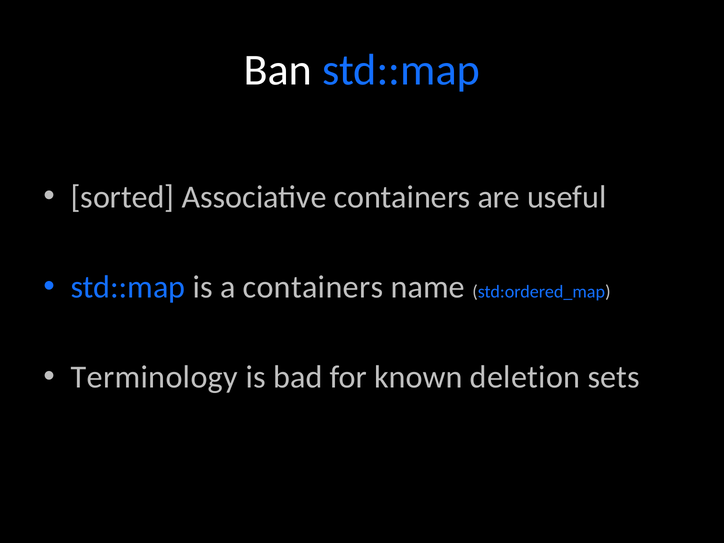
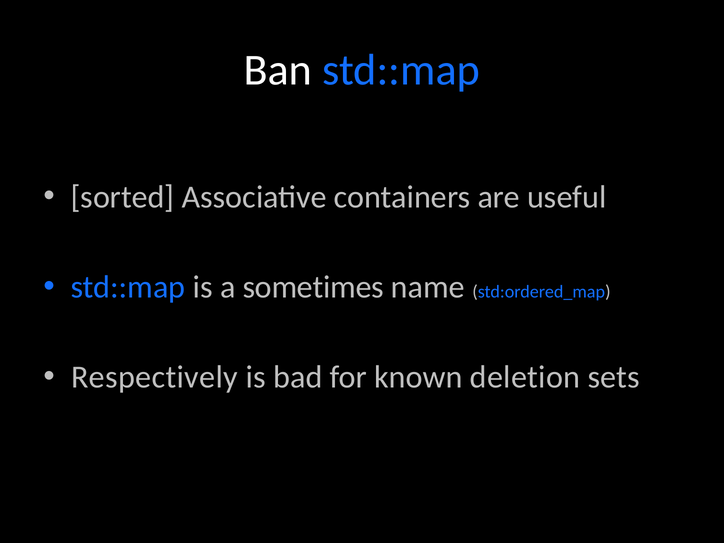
a containers: containers -> sometimes
Terminology: Terminology -> Respectively
